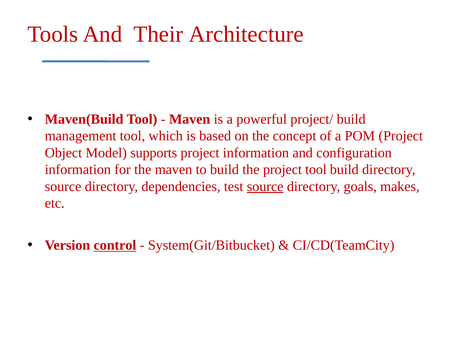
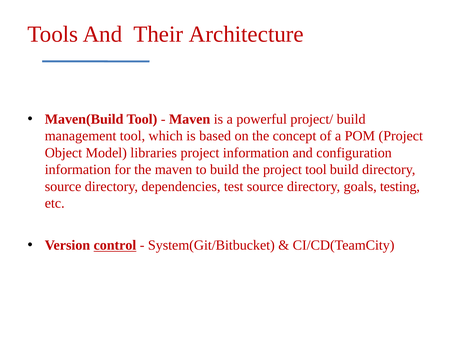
supports: supports -> libraries
source at (265, 187) underline: present -> none
makes: makes -> testing
